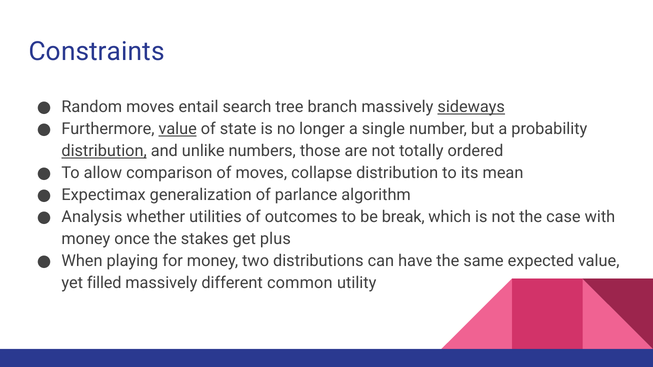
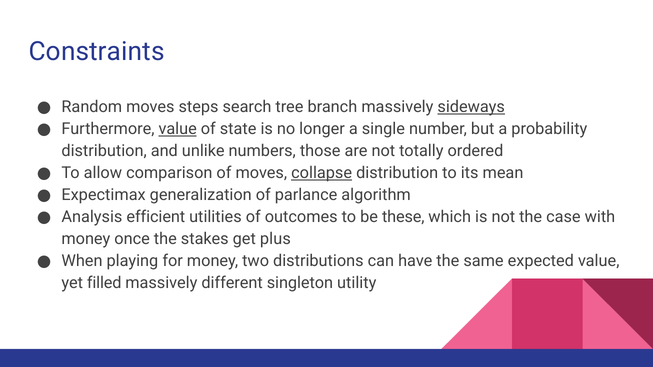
entail: entail -> steps
distribution at (104, 151) underline: present -> none
collapse underline: none -> present
whether: whether -> efficient
break: break -> these
common: common -> singleton
